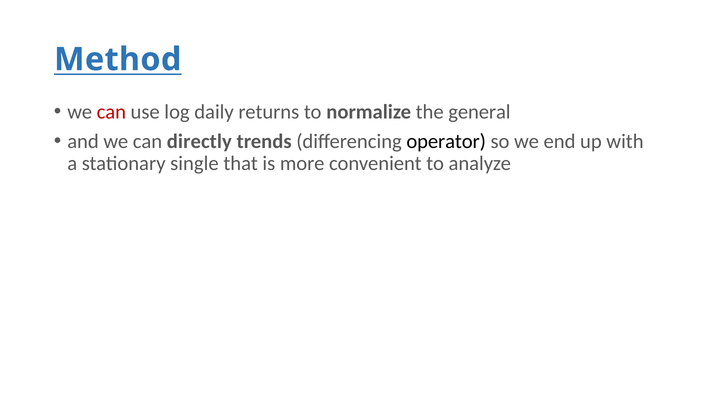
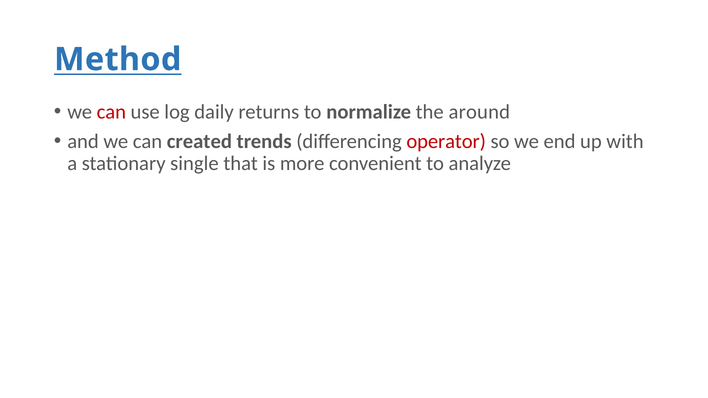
general: general -> around
directly: directly -> created
operator colour: black -> red
